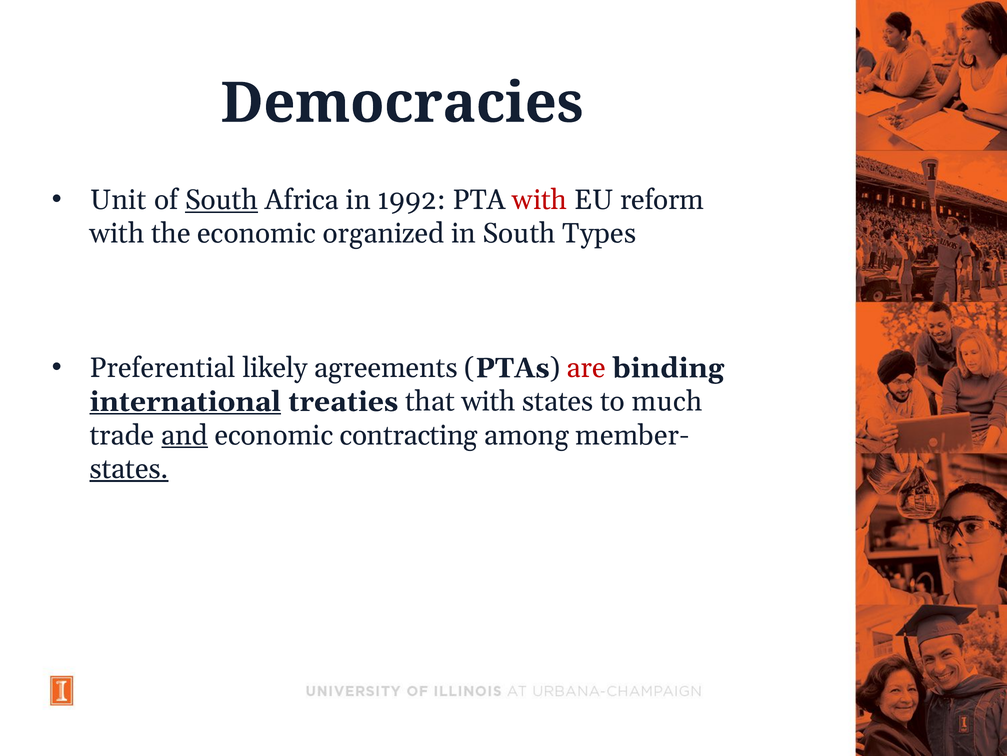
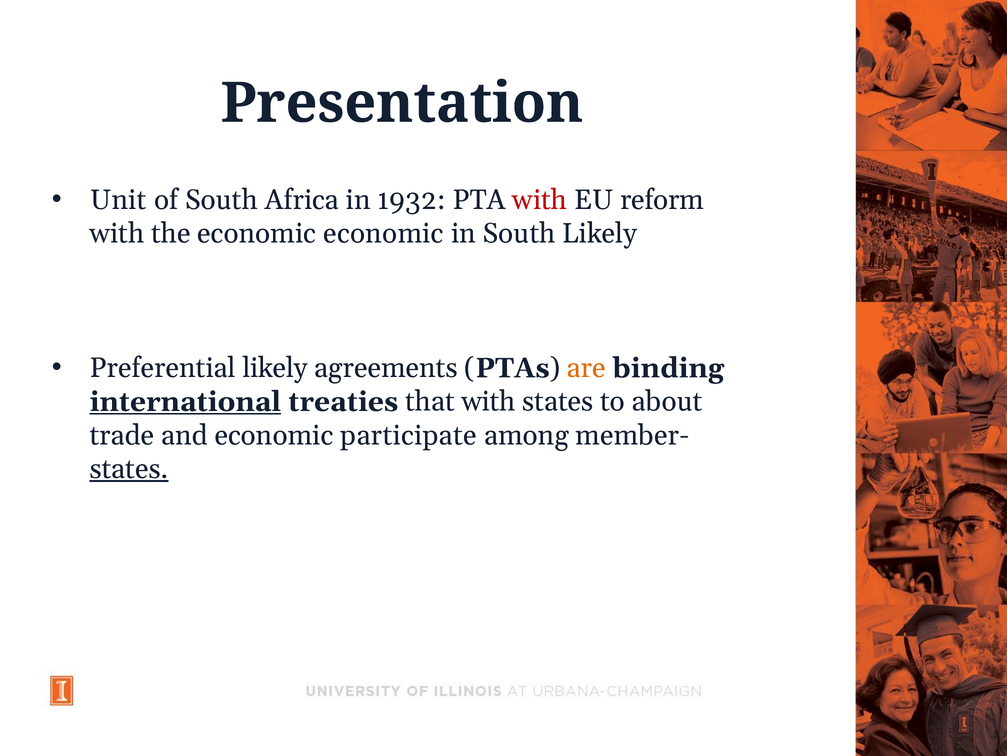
Democracies: Democracies -> Presentation
South at (222, 200) underline: present -> none
1992: 1992 -> 1932
economic organized: organized -> economic
South Types: Types -> Likely
are colour: red -> orange
much: much -> about
and underline: present -> none
contracting: contracting -> participate
